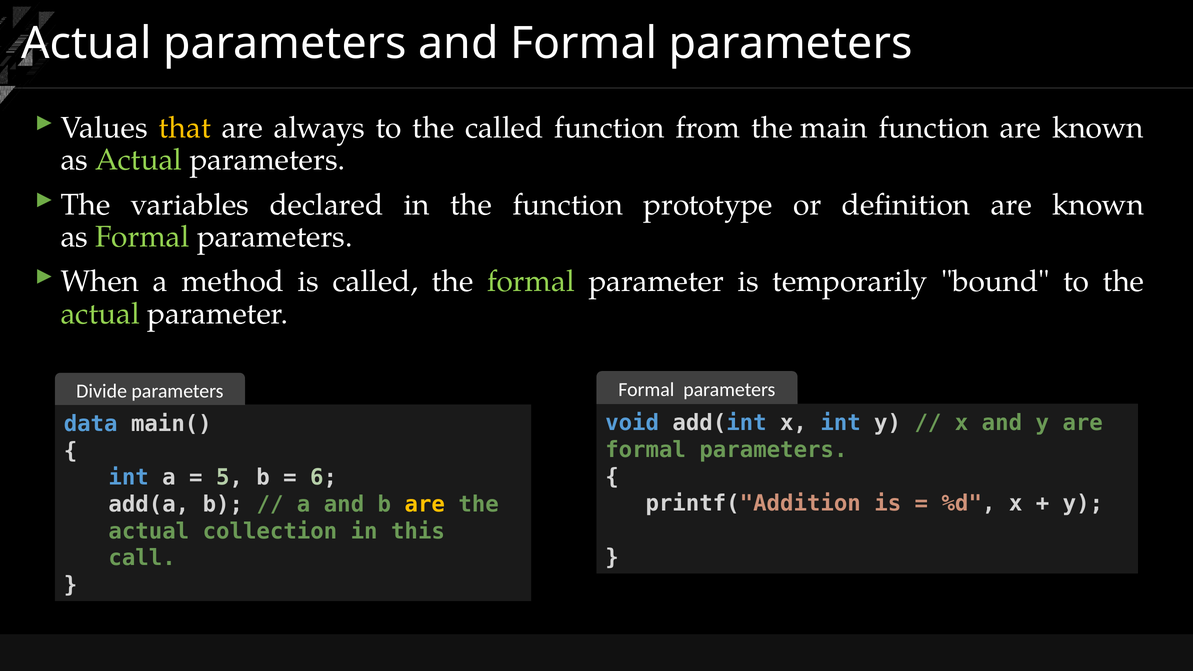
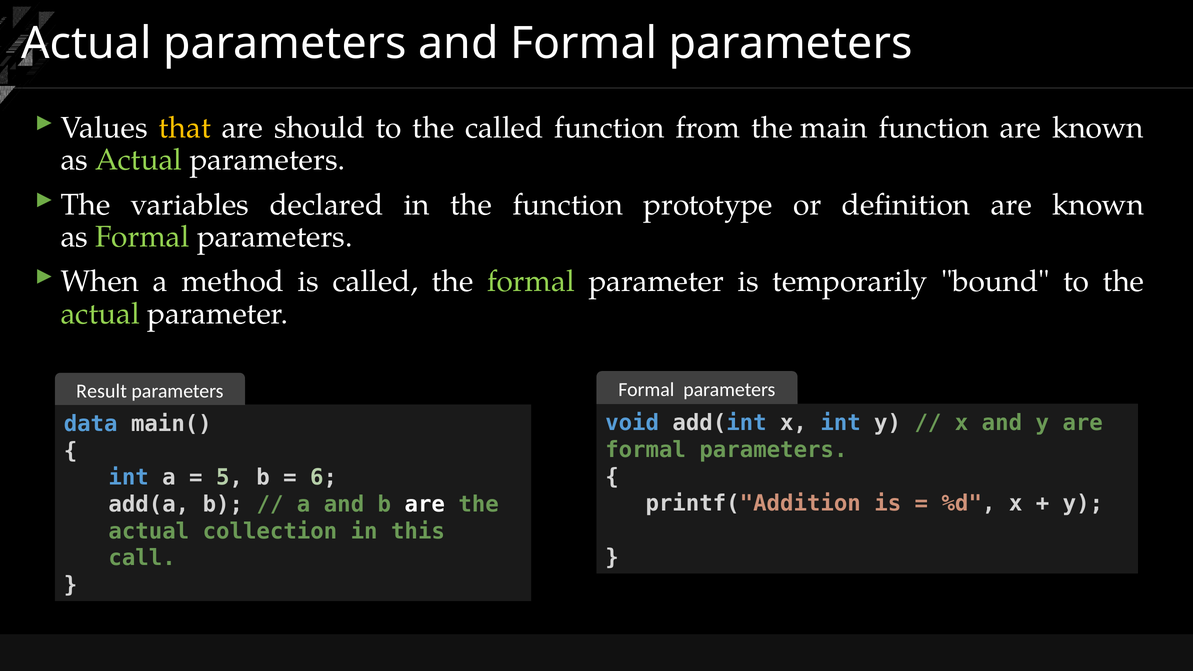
always: always -> should
Divide: Divide -> Result
are at (425, 504) colour: yellow -> white
